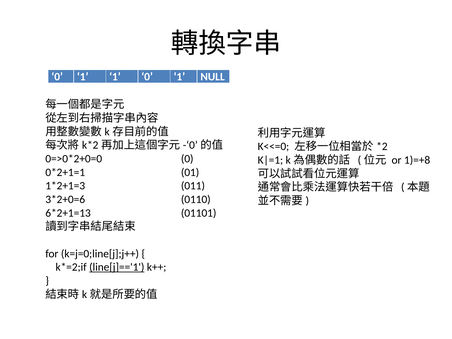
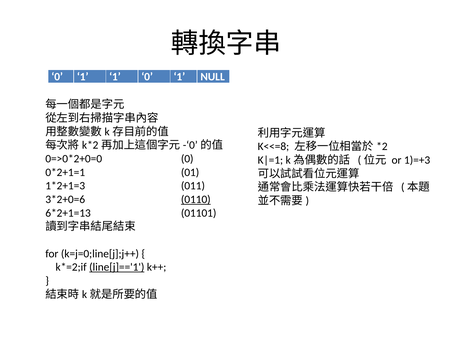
K<<=0: K<<=0 -> K<<=8
1)=+8: 1)=+8 -> 1)=+3
0110 underline: none -> present
